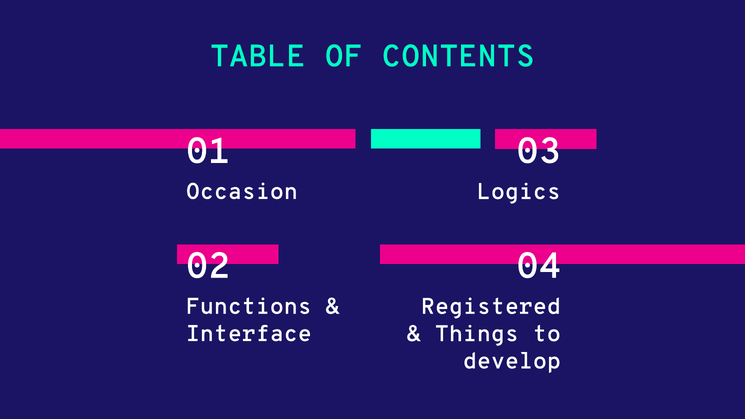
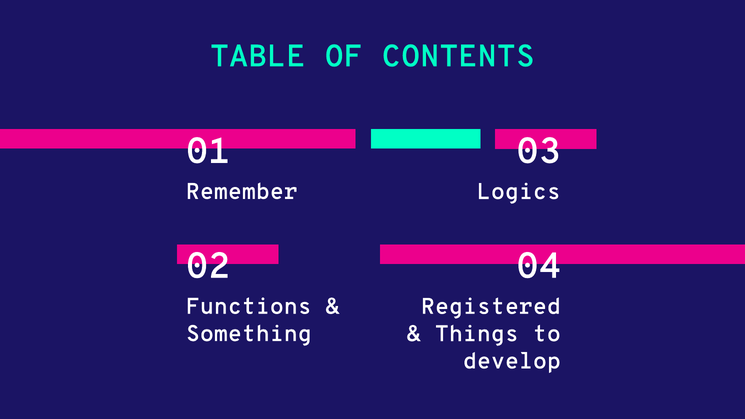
Occasion: Occasion -> Remember
Interface: Interface -> Something
